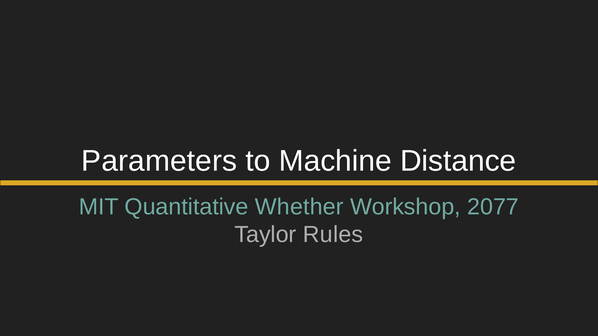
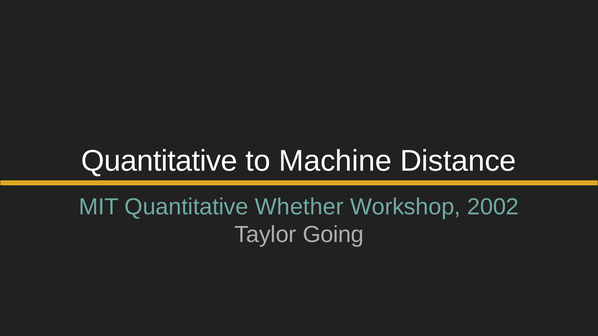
Parameters at (159, 161): Parameters -> Quantitative
2077: 2077 -> 2002
Rules: Rules -> Going
